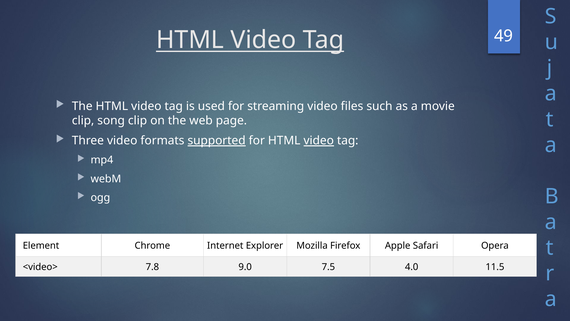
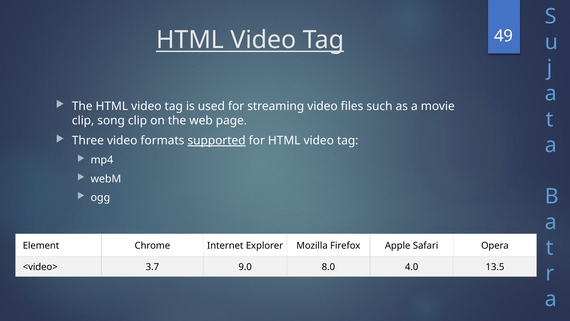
video at (319, 141) underline: present -> none
7.8: 7.8 -> 3.7
7.5: 7.5 -> 8.0
11.5: 11.5 -> 13.5
